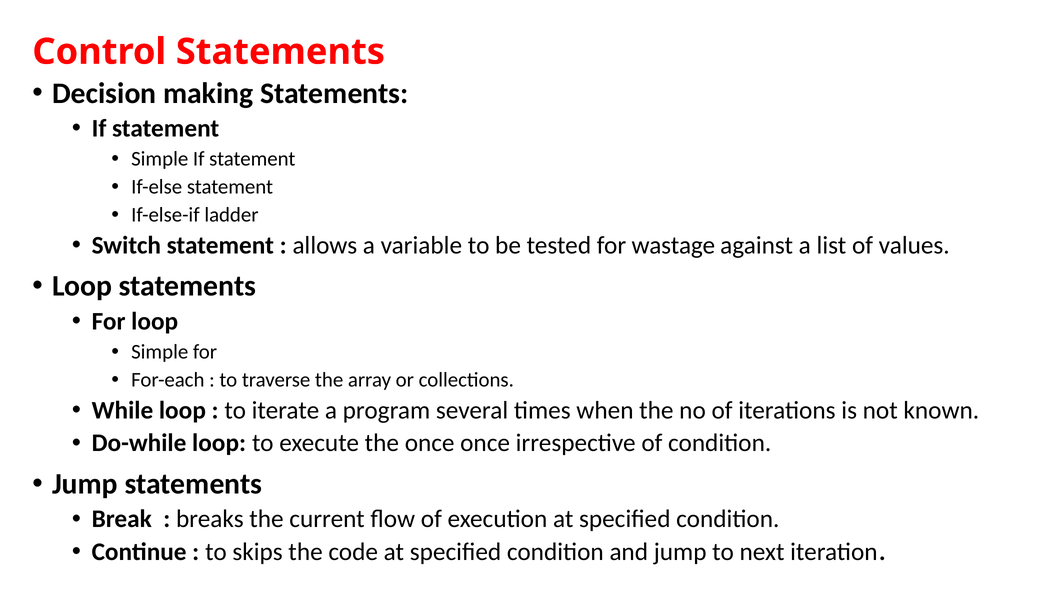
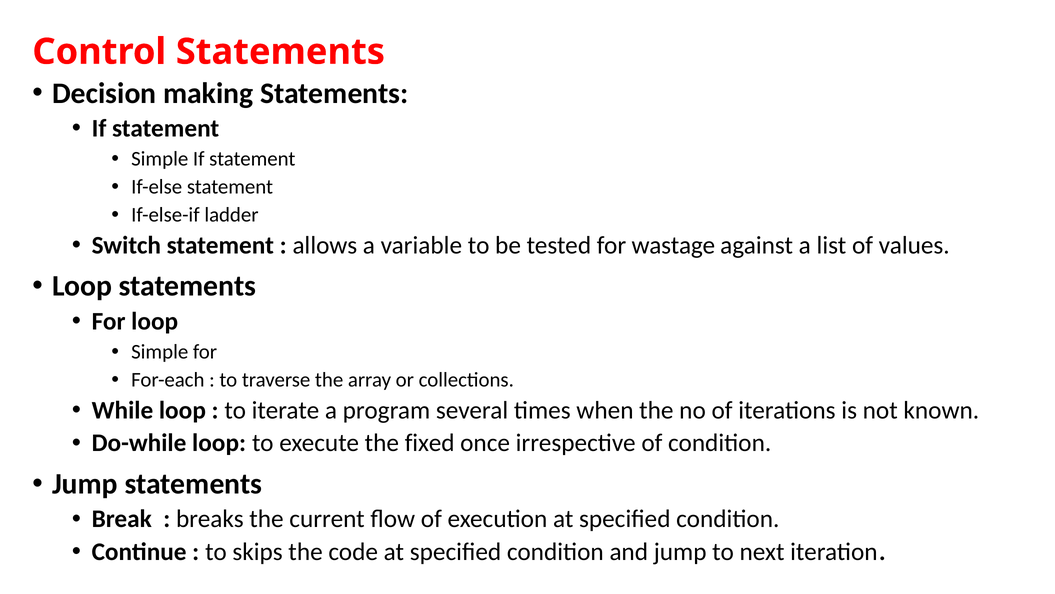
the once: once -> fixed
